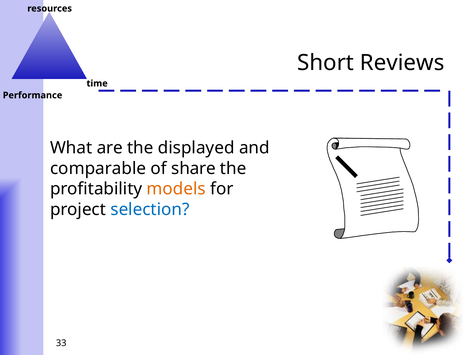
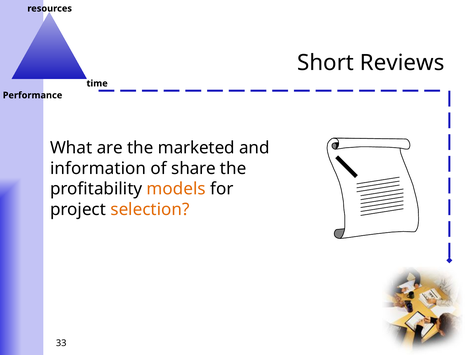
displayed: displayed -> marketed
comparable: comparable -> information
selection colour: blue -> orange
